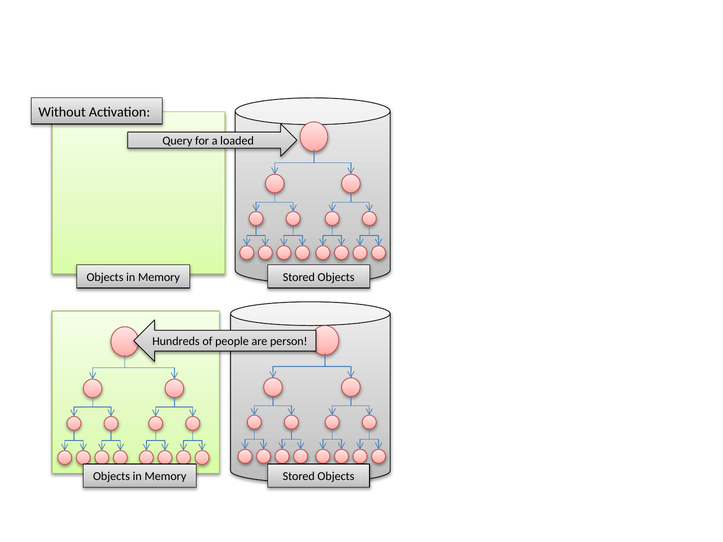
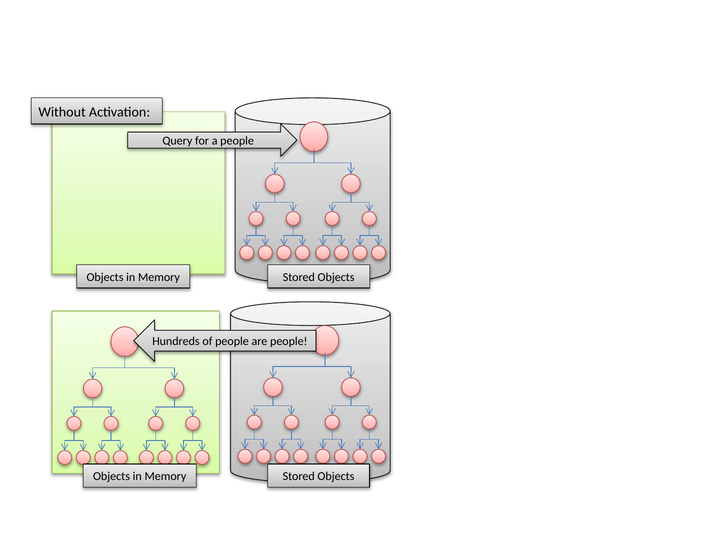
a loaded: loaded -> people
are person: person -> people
